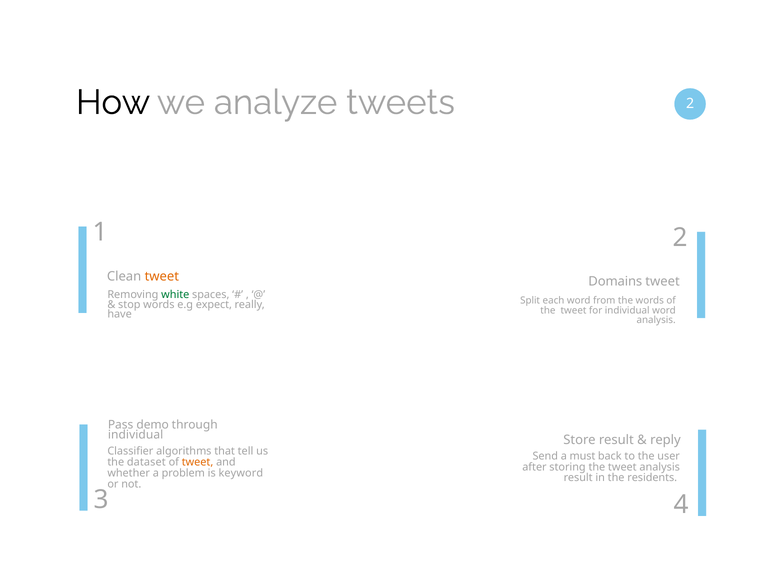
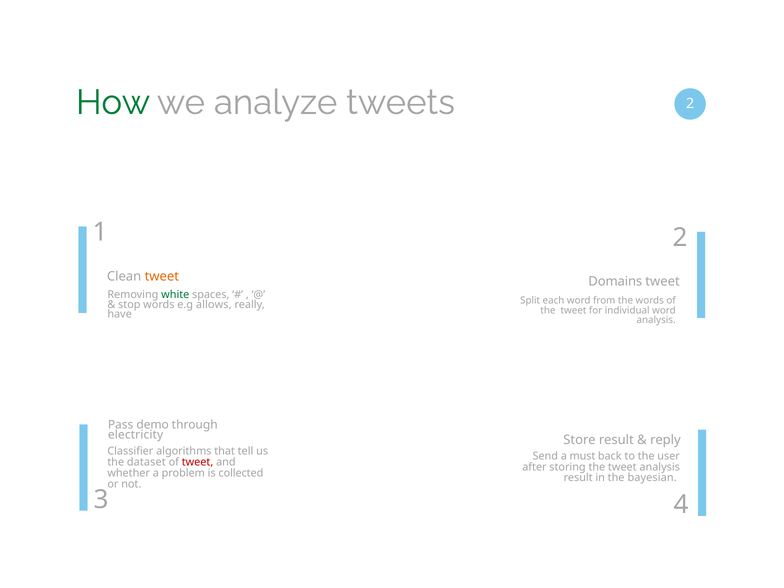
How colour: black -> green
expect: expect -> allows
individual at (136, 435): individual -> electricity
tweet at (198, 462) colour: orange -> red
keyword: keyword -> collected
residents: residents -> bayesian
